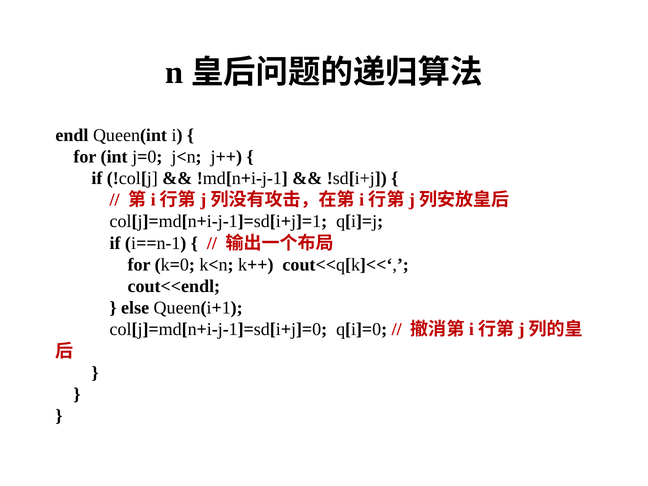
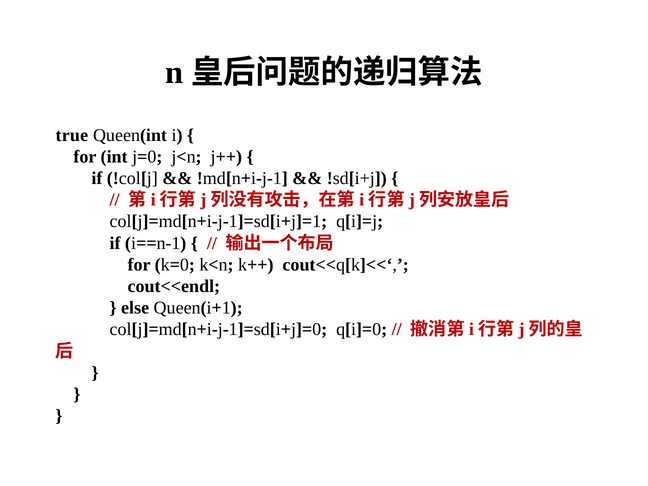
endl: endl -> true
